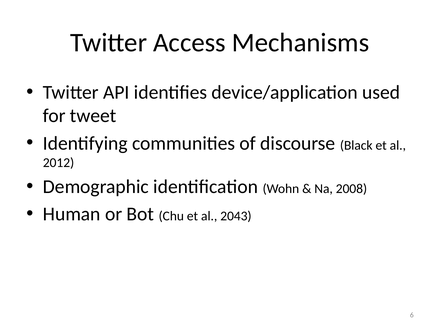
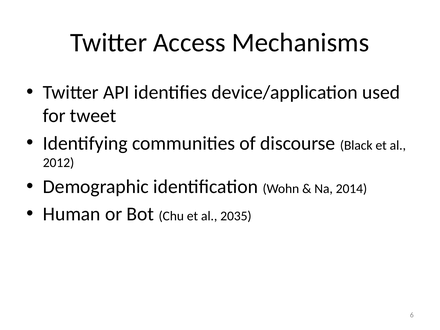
2008: 2008 -> 2014
2043: 2043 -> 2035
